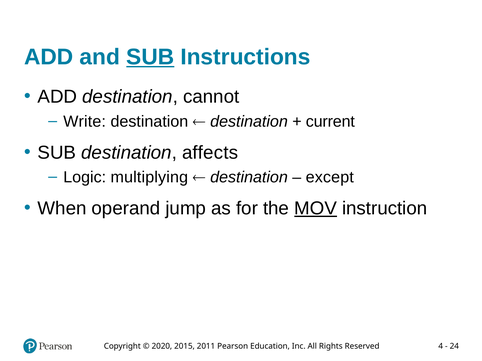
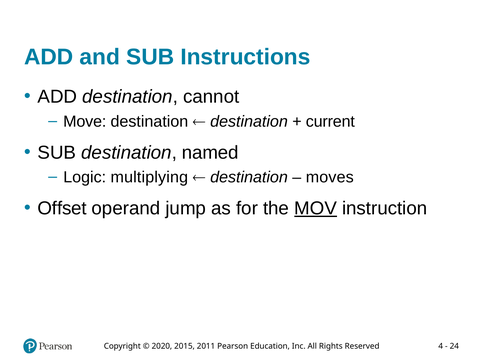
SUB at (150, 57) underline: present -> none
Write: Write -> Move
affects: affects -> named
except: except -> moves
When: When -> Offset
